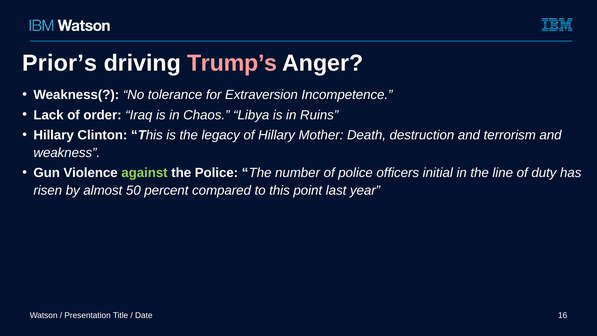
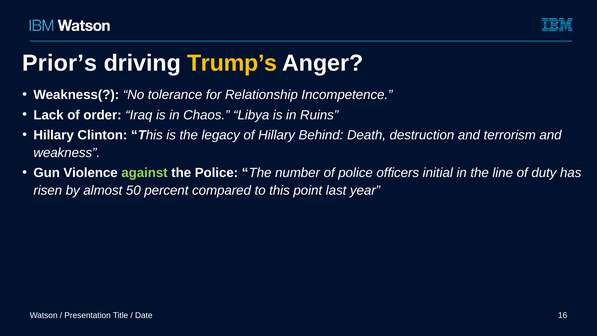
Trump’s colour: pink -> yellow
Extraversion: Extraversion -> Relationship
Mother: Mother -> Behind
